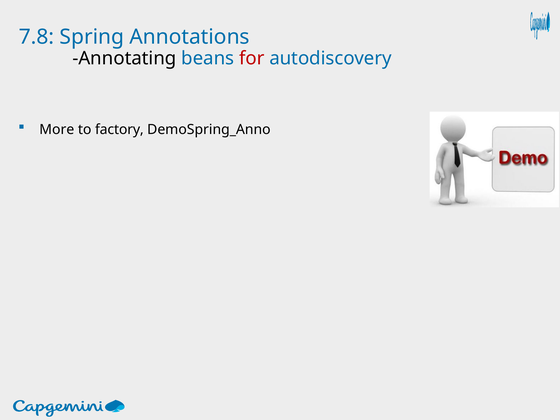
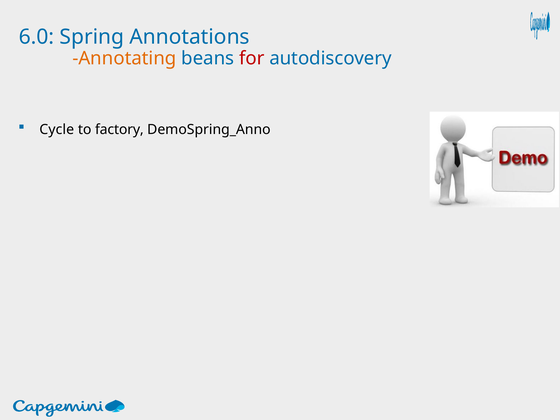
7.8: 7.8 -> 6.0
Annotating colour: black -> orange
More: More -> Cycle
